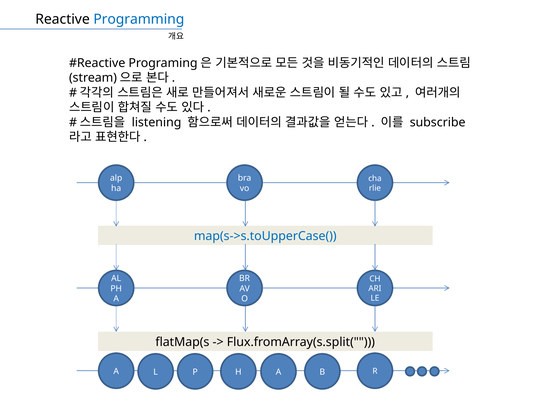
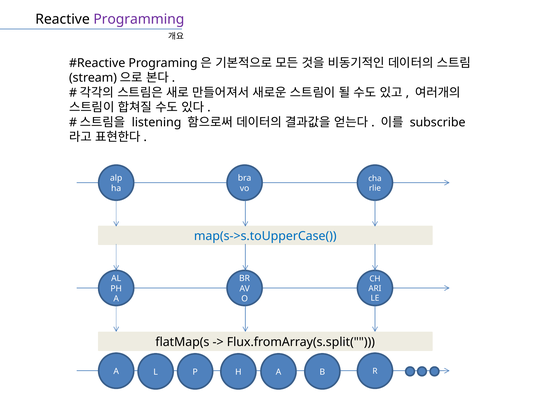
Programming colour: blue -> purple
